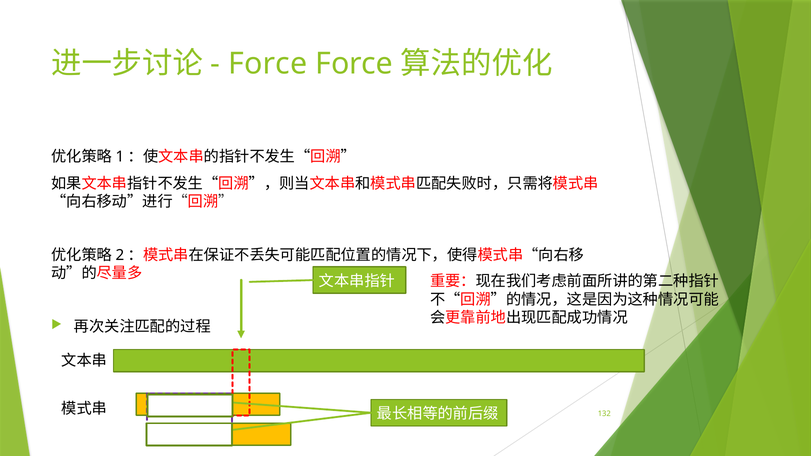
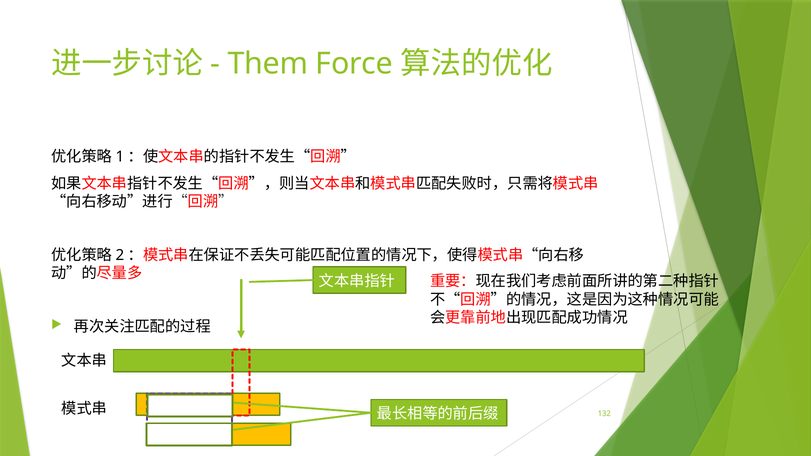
Force at (268, 64): Force -> Them
